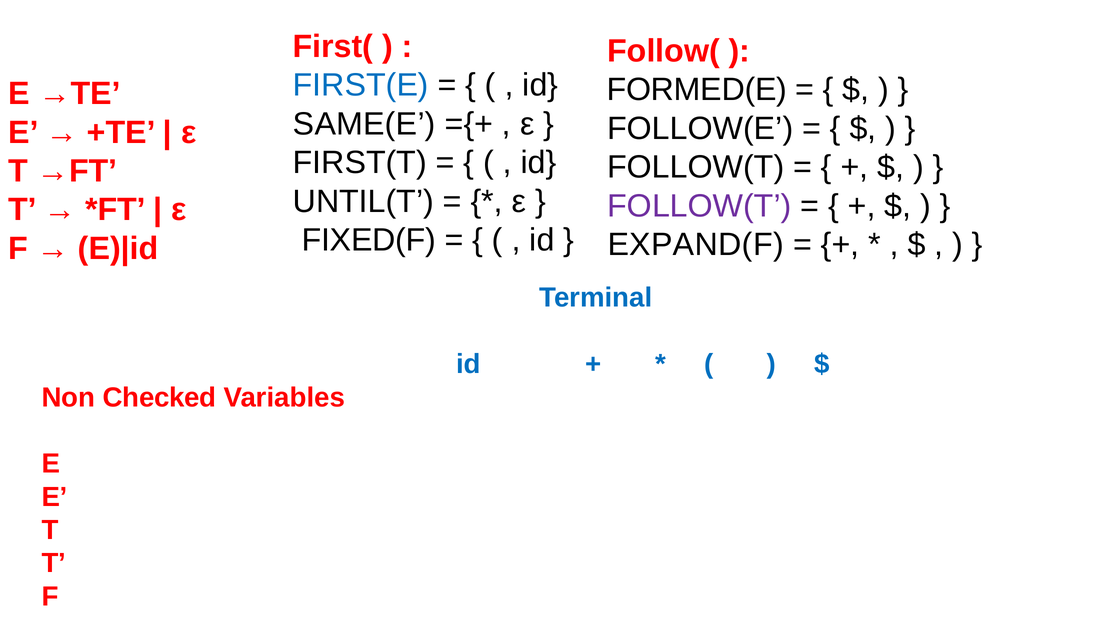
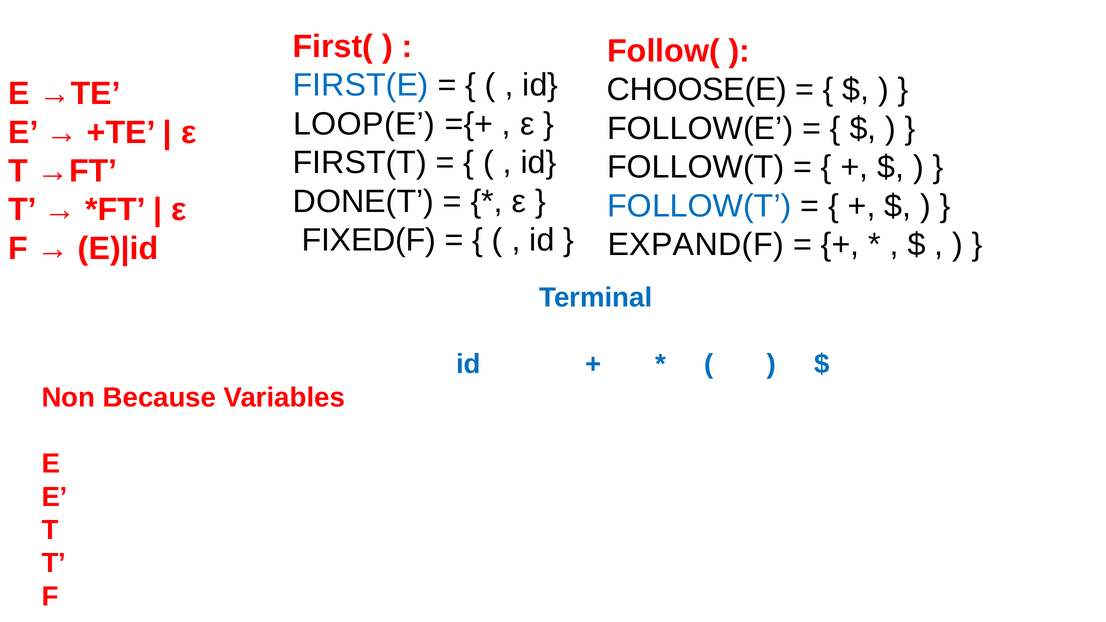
FORMED(E: FORMED(E -> CHOOSE(E
SAME(E: SAME(E -> LOOP(E
UNTIL(T: UNTIL(T -> DONE(T
FOLLOW(T at (699, 206) colour: purple -> blue
Checked: Checked -> Because
